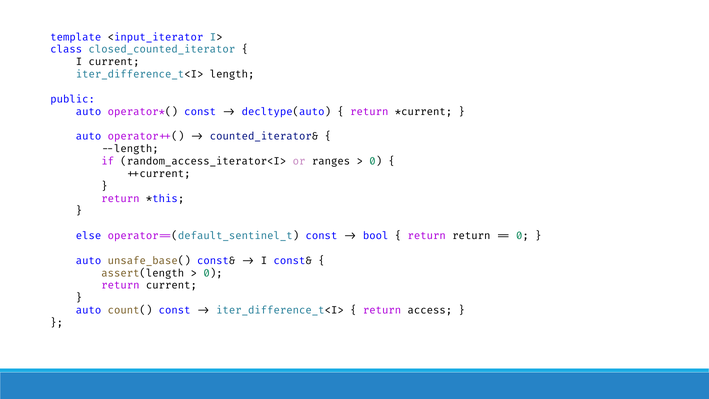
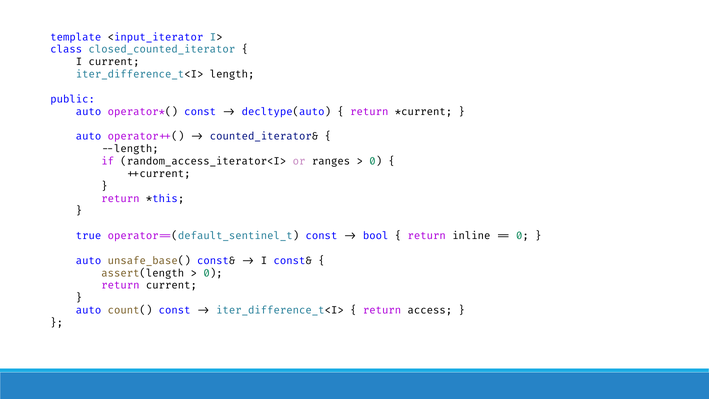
else: else -> true
return return: return -> inline
